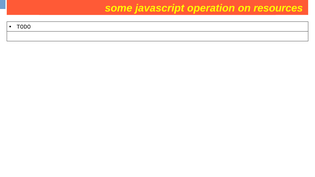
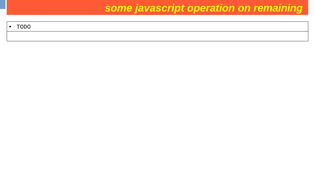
resources: resources -> remaining
